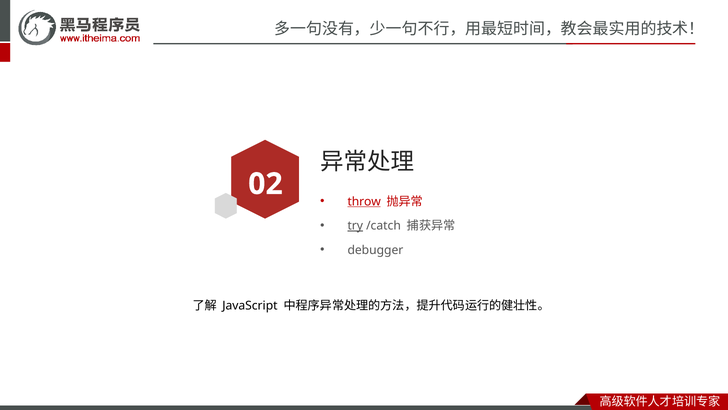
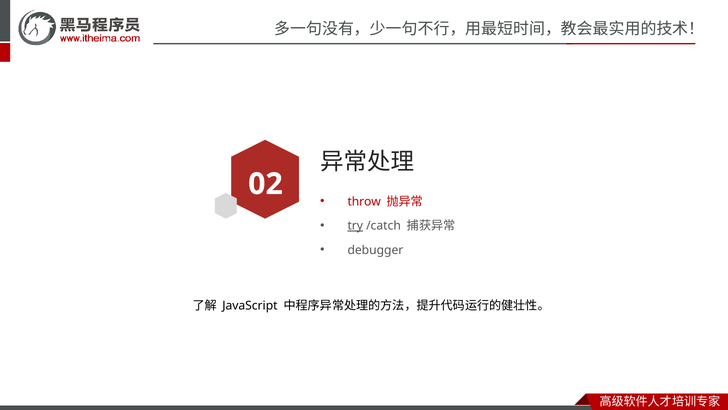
throw underline: present -> none
